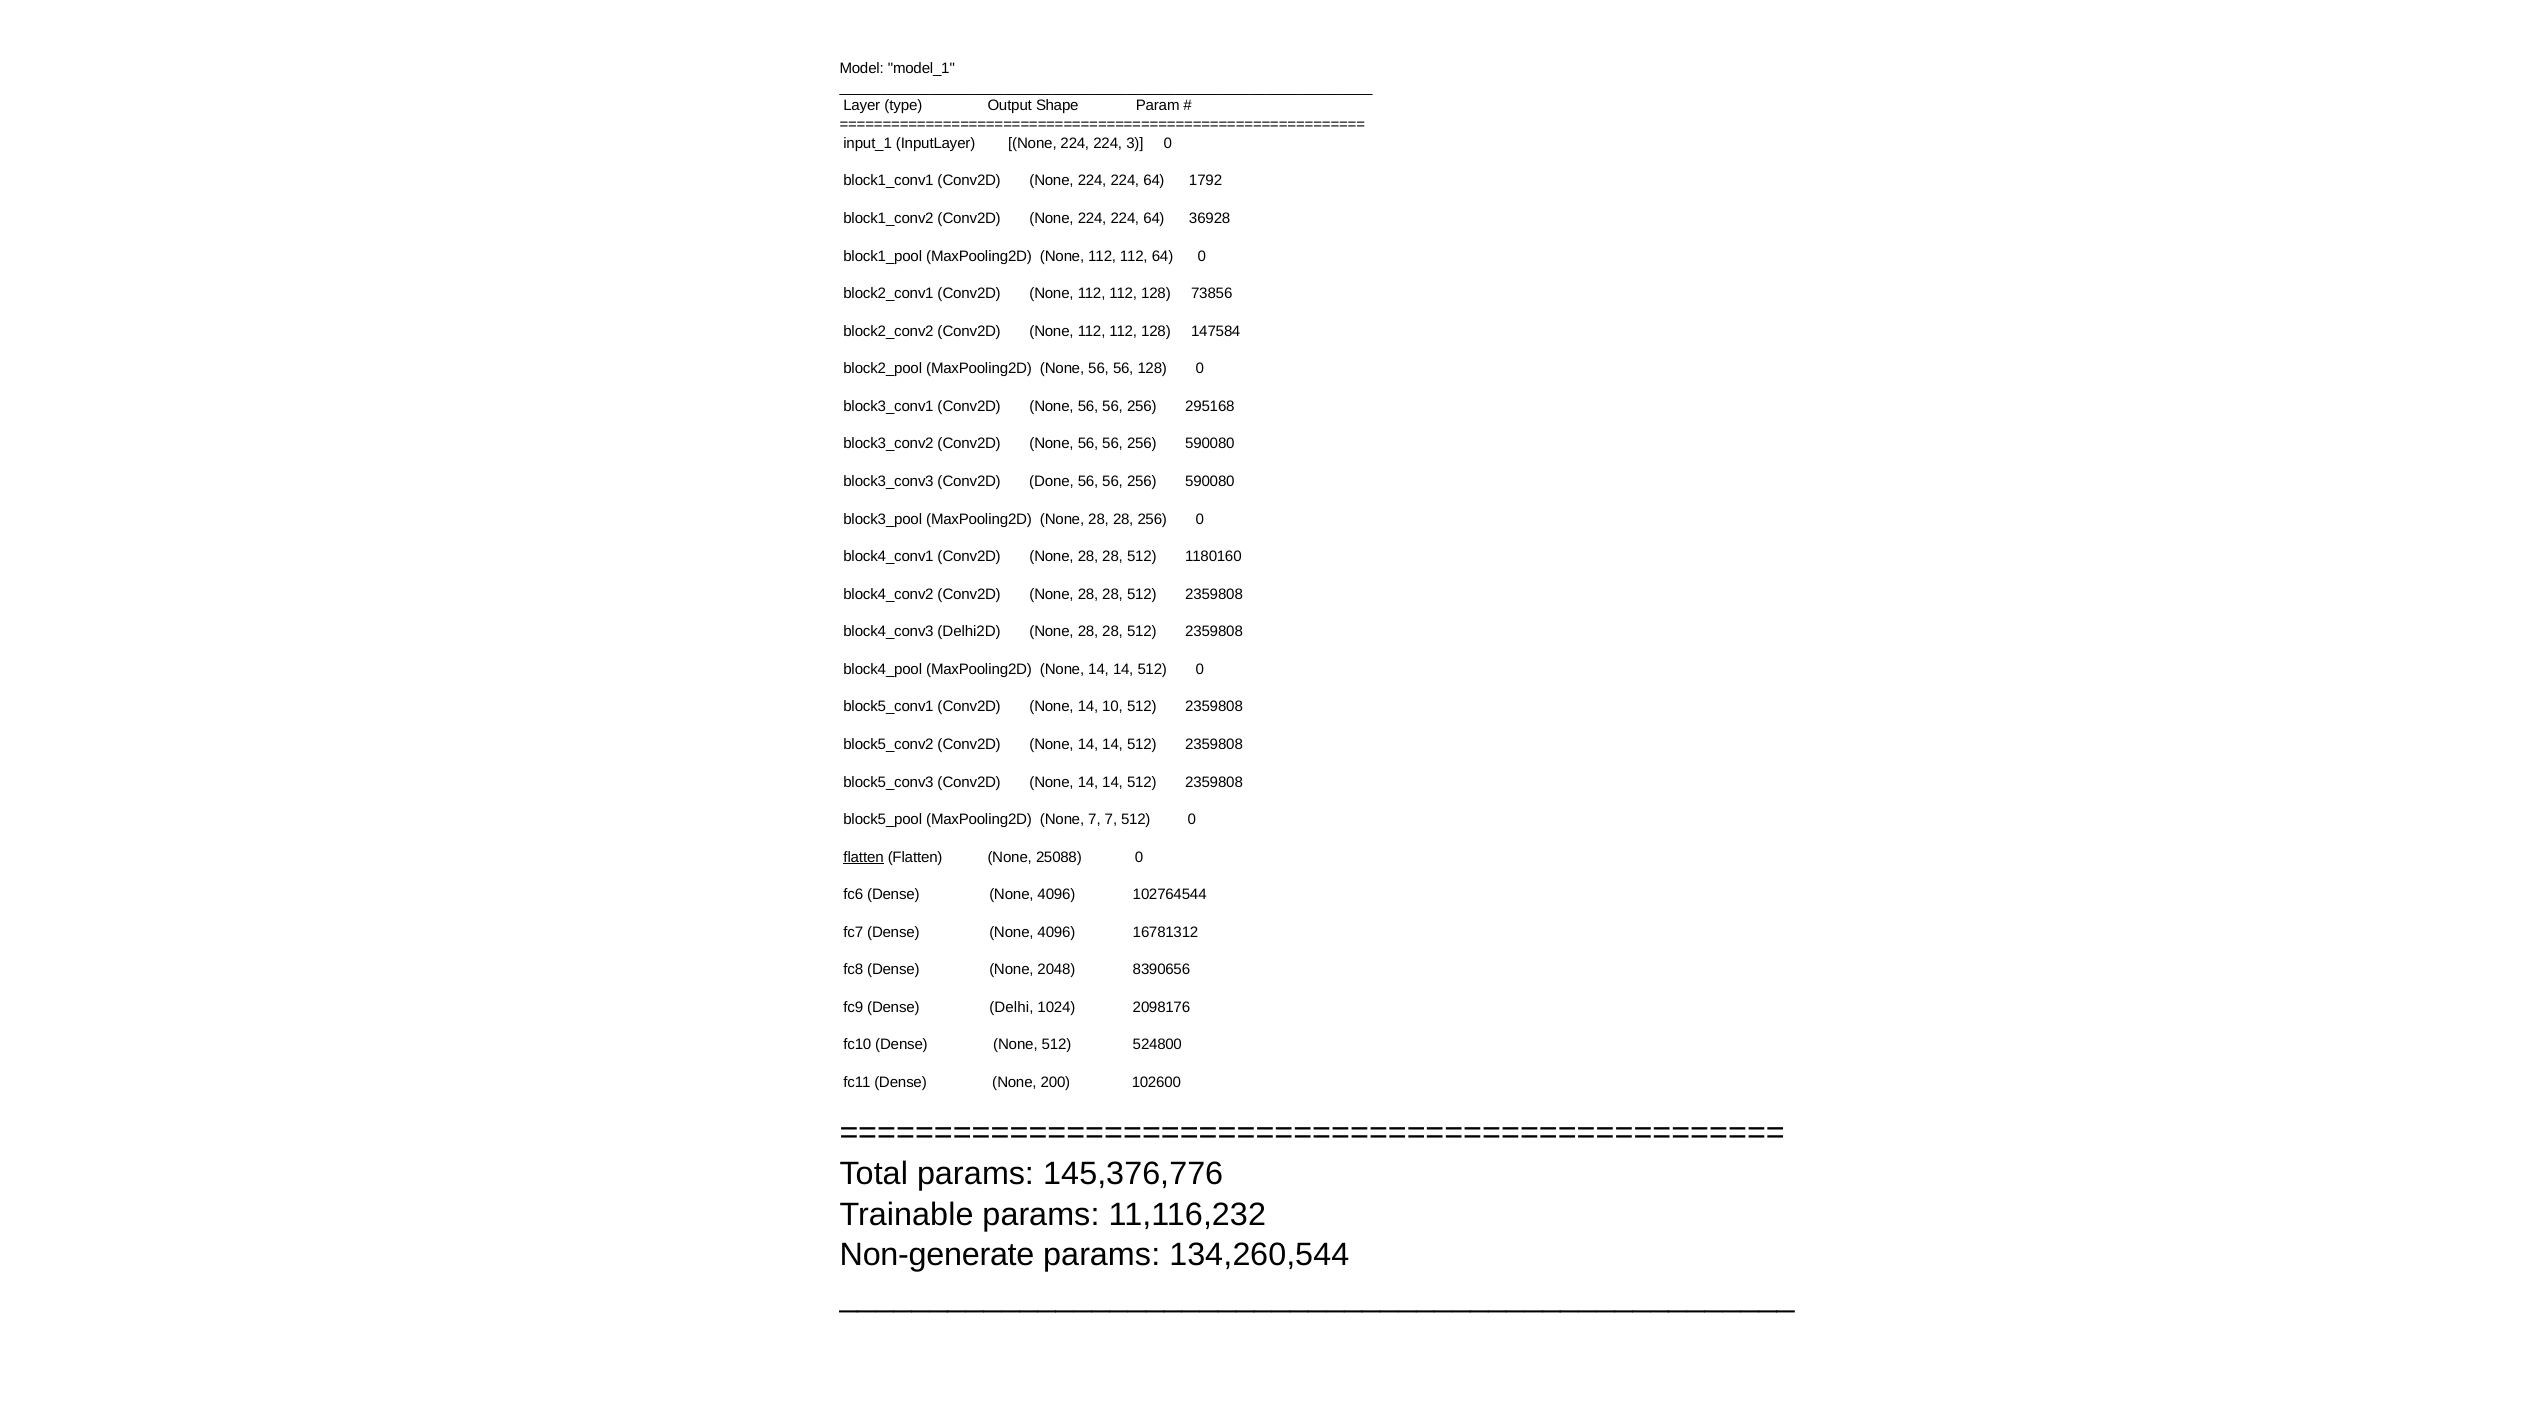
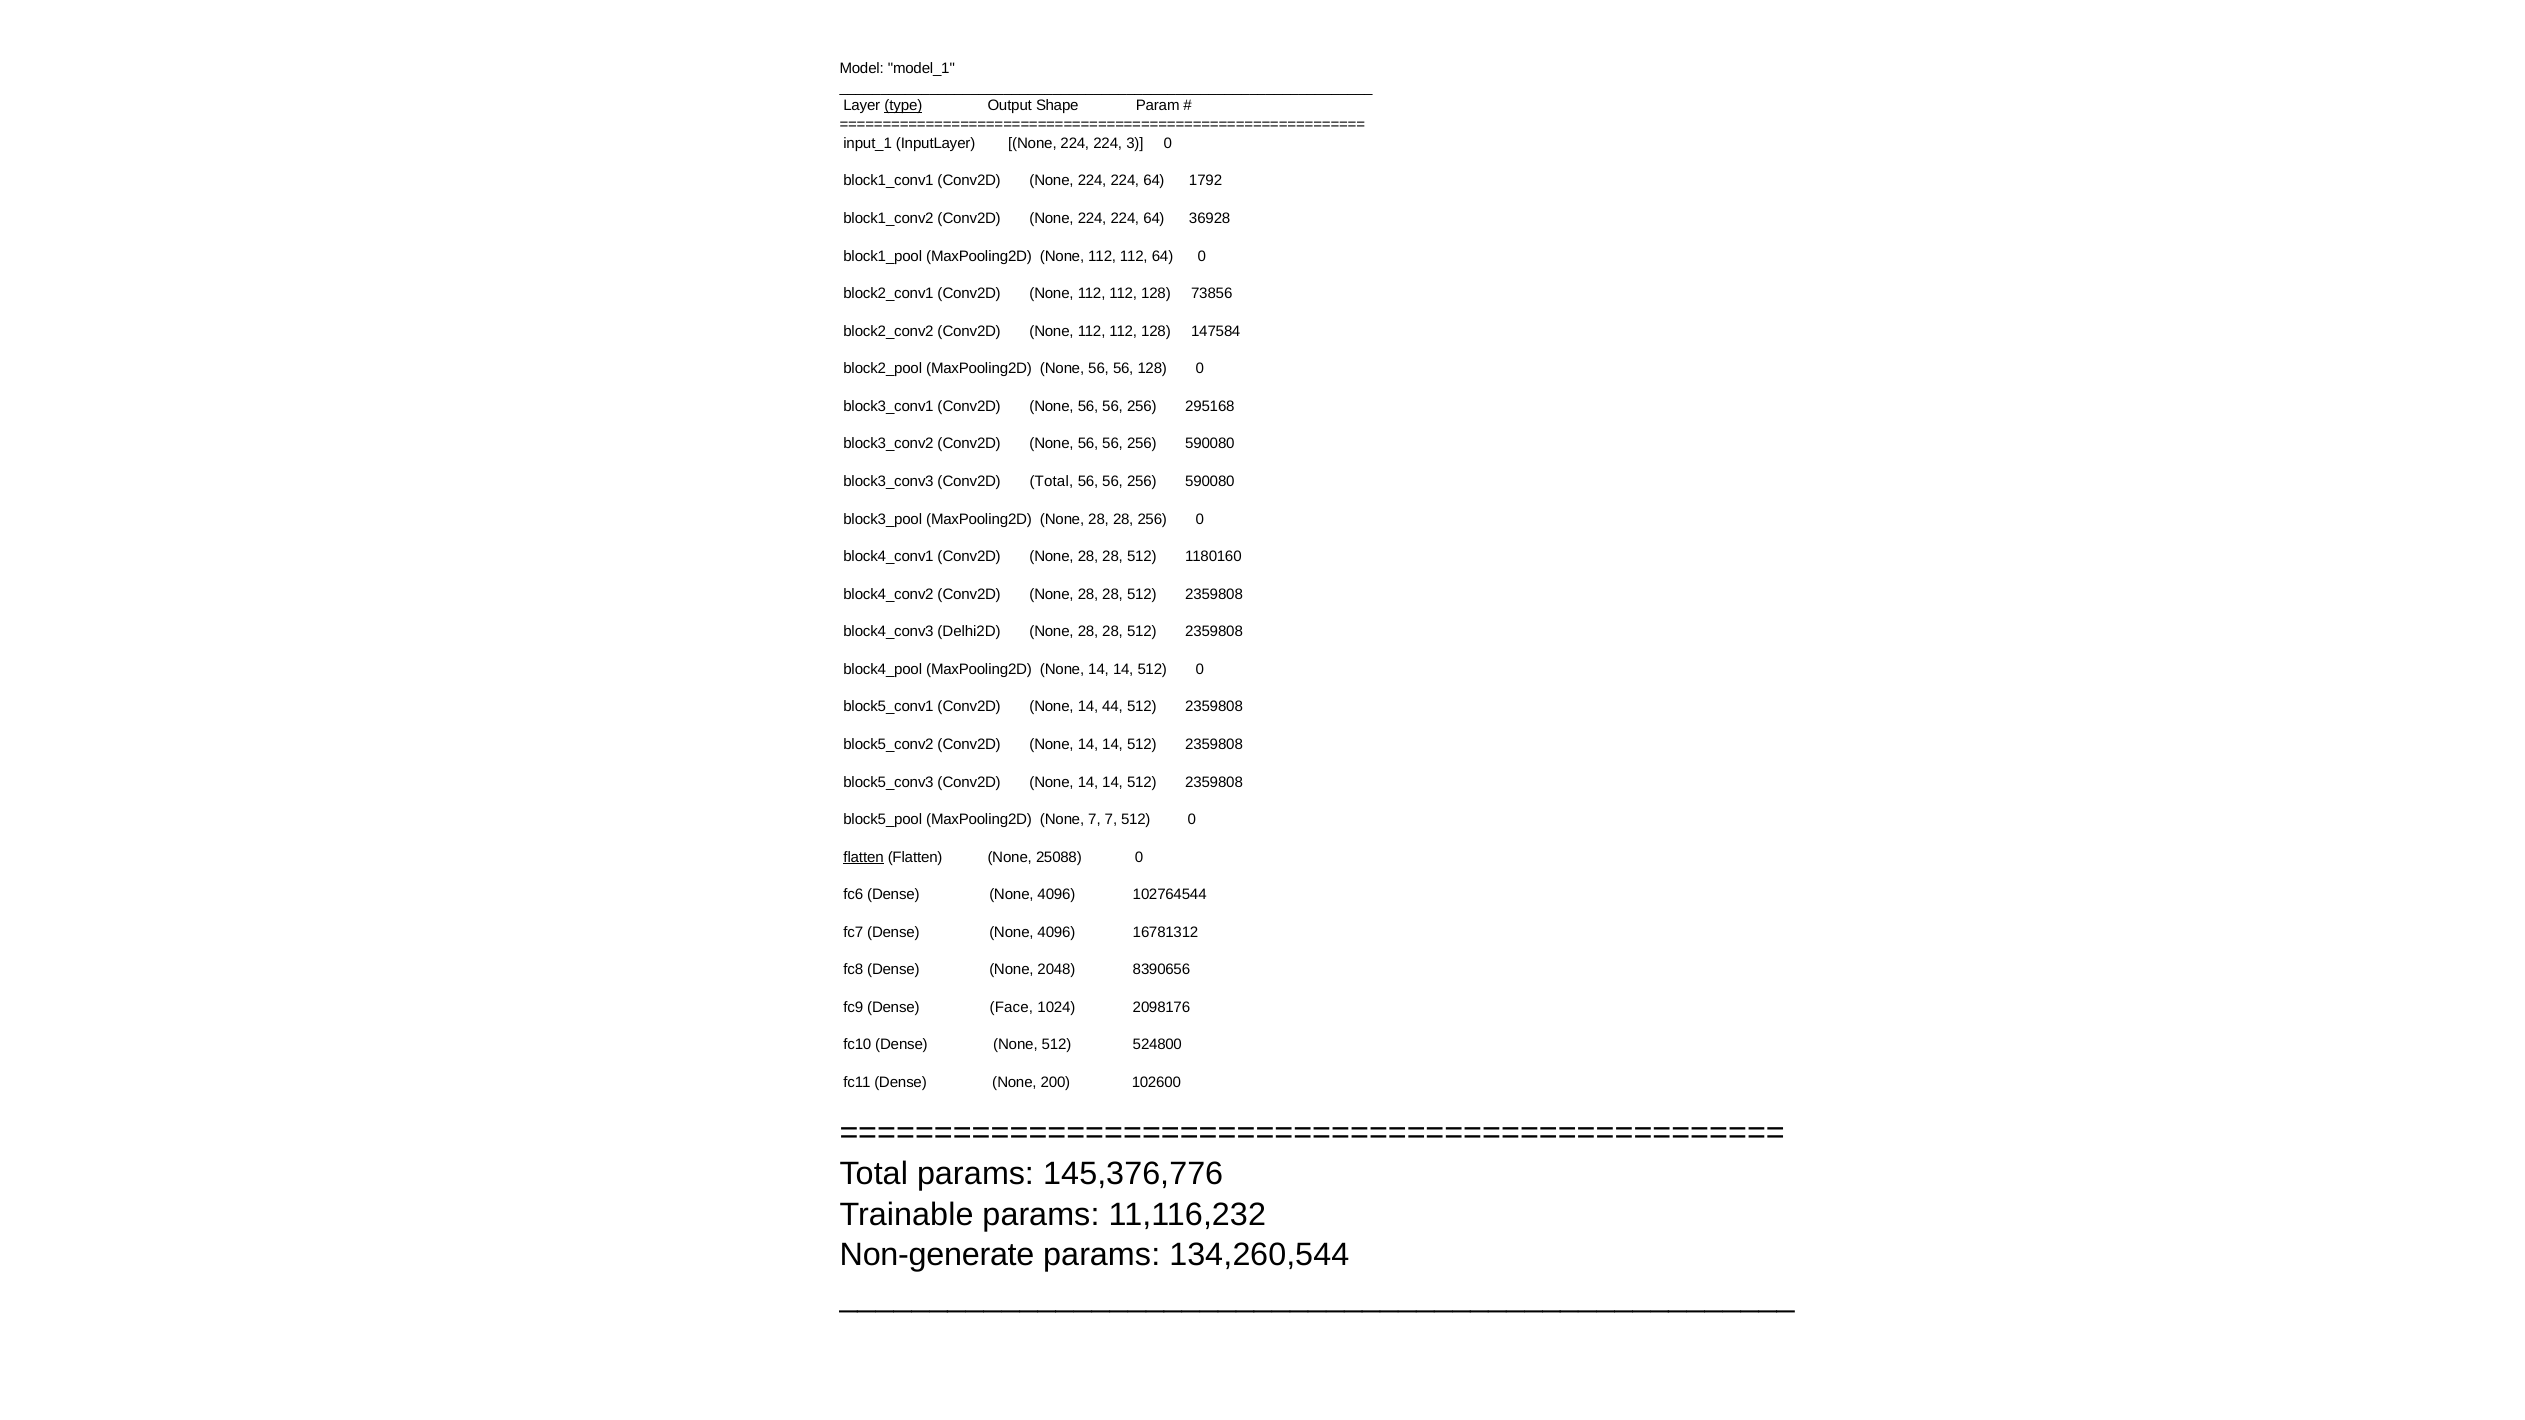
type underline: none -> present
Conv2D Done: Done -> Total
10: 10 -> 44
Delhi: Delhi -> Face
